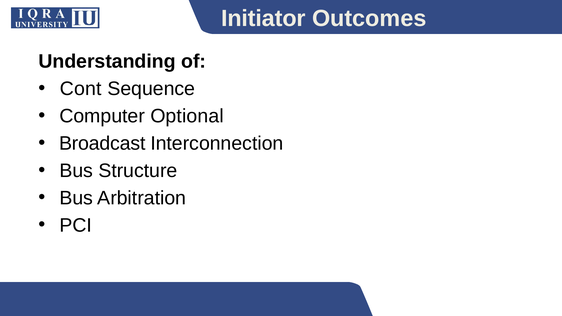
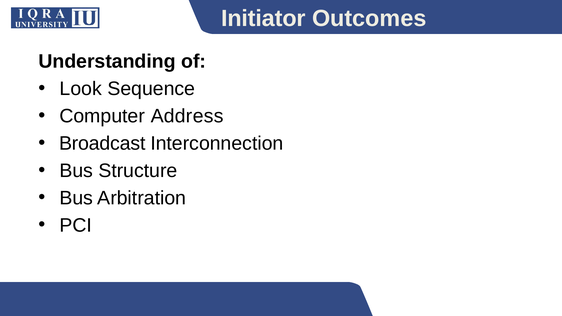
Cont: Cont -> Look
Optional: Optional -> Address
